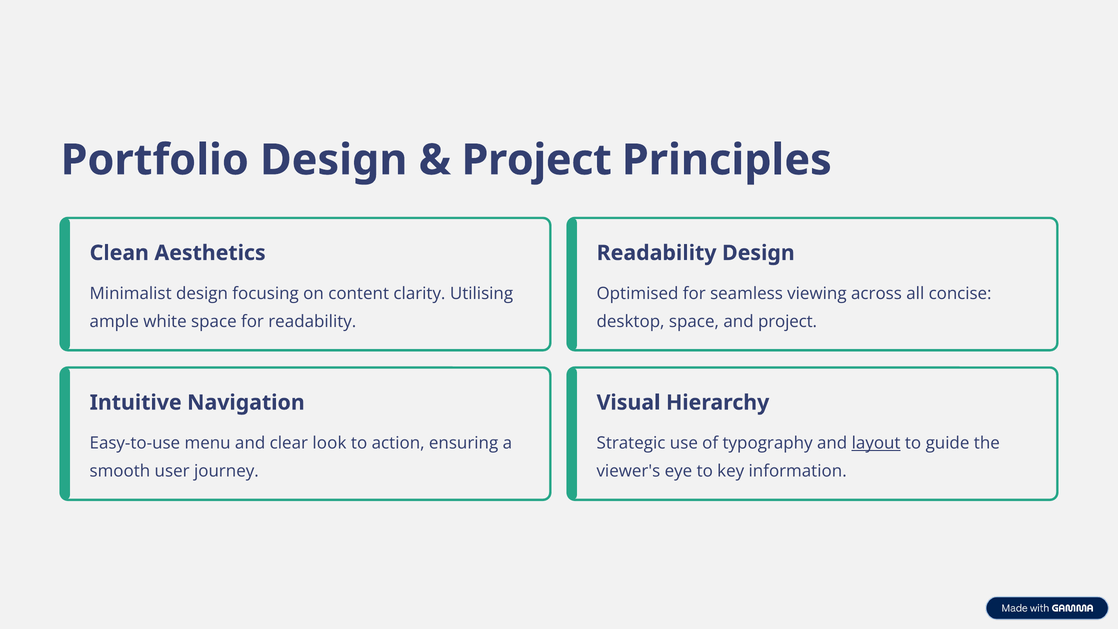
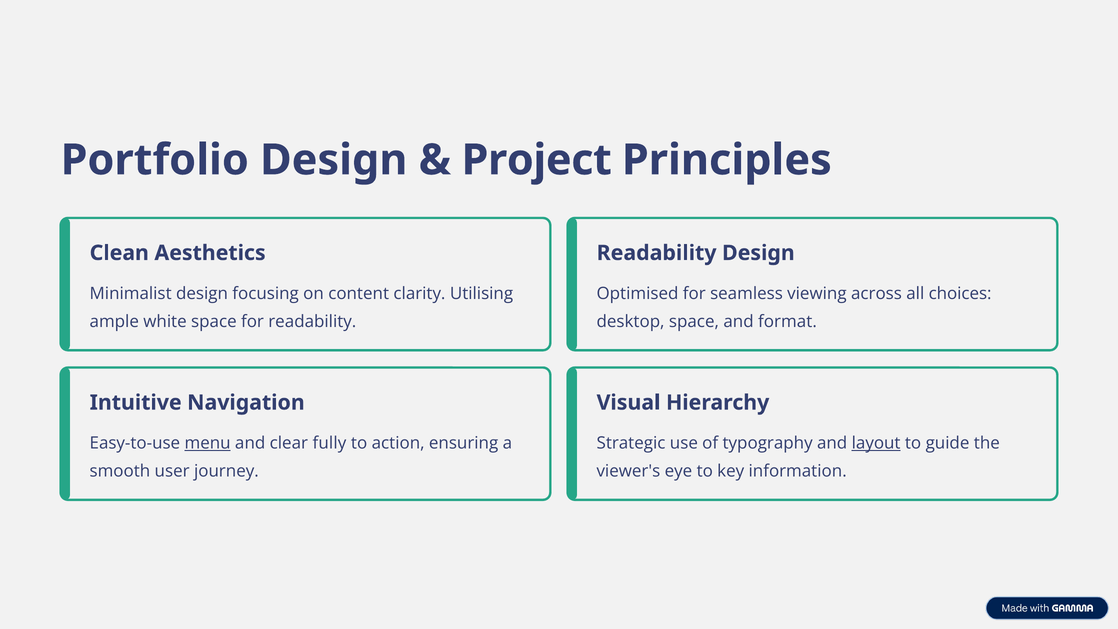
concise: concise -> choices
and project: project -> format
menu underline: none -> present
look: look -> fully
